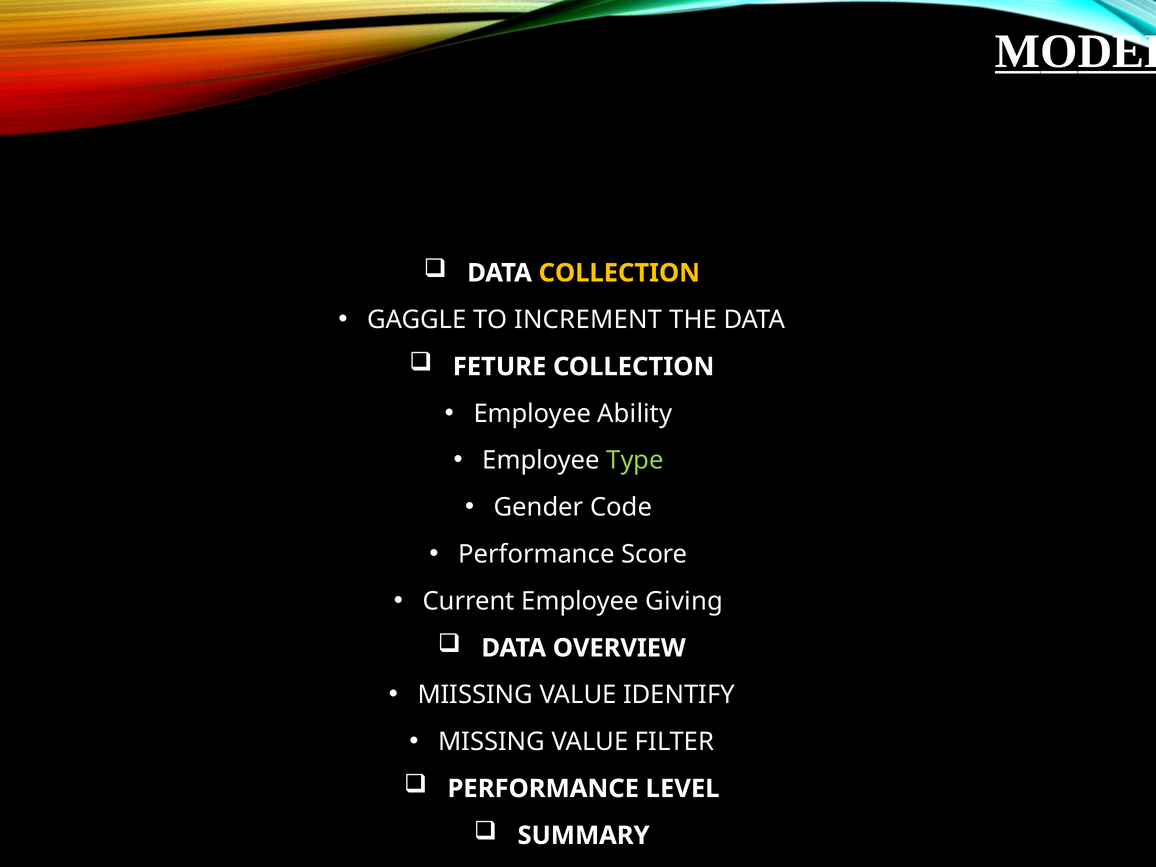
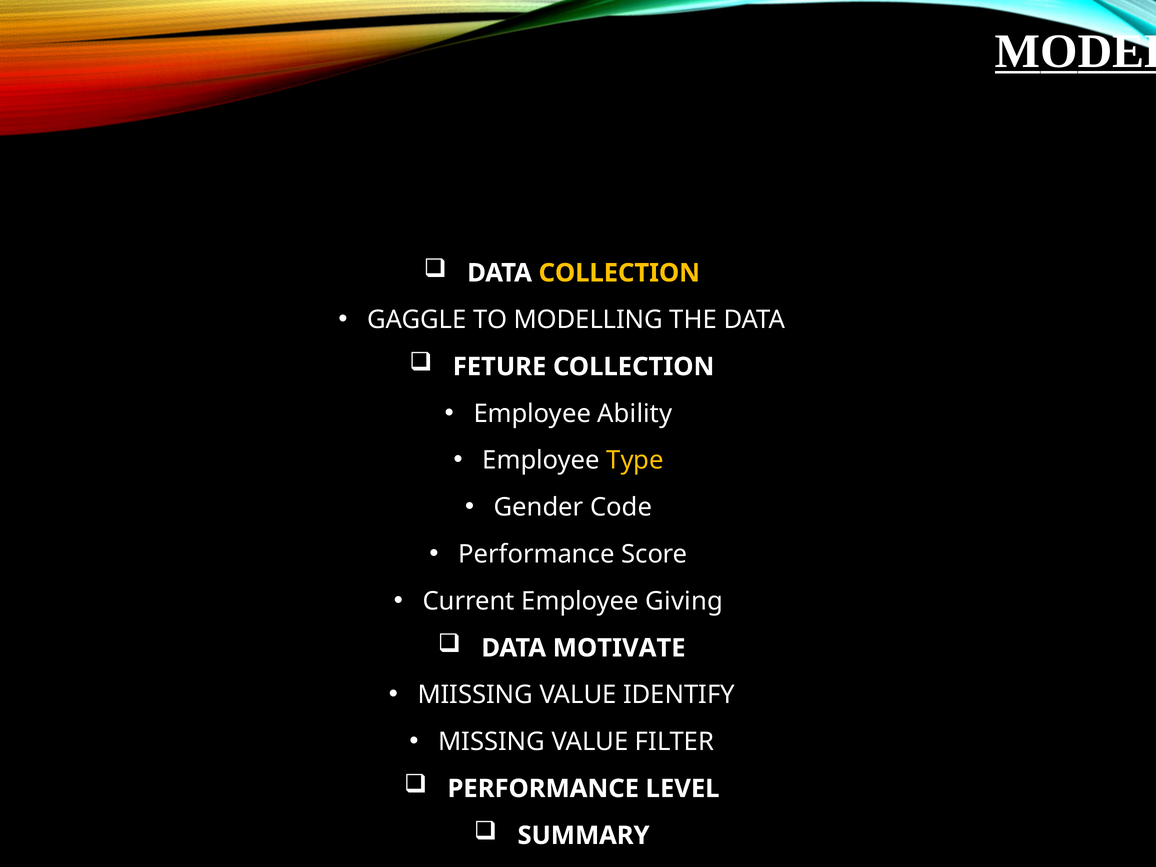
TO INCREMENT: INCREMENT -> MODELLING
Type colour: light green -> yellow
OVERVIEW: OVERVIEW -> MOTIVATE
